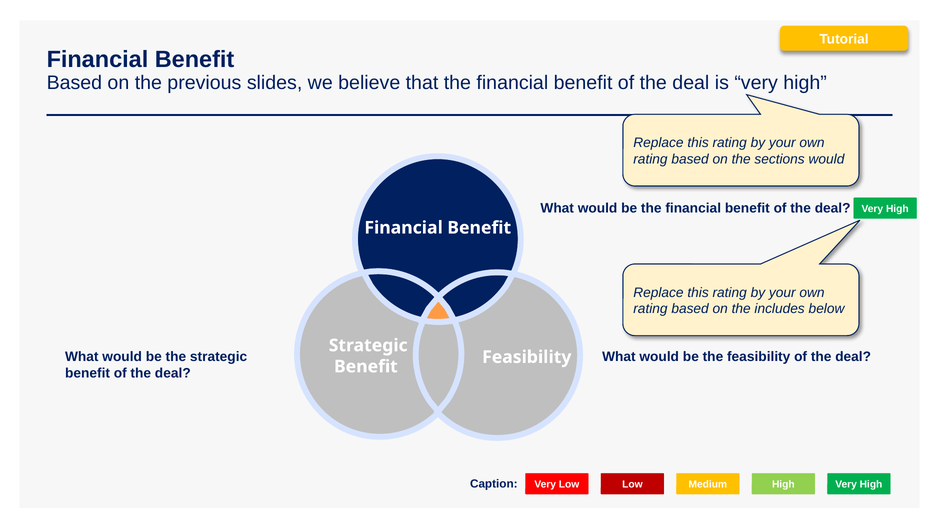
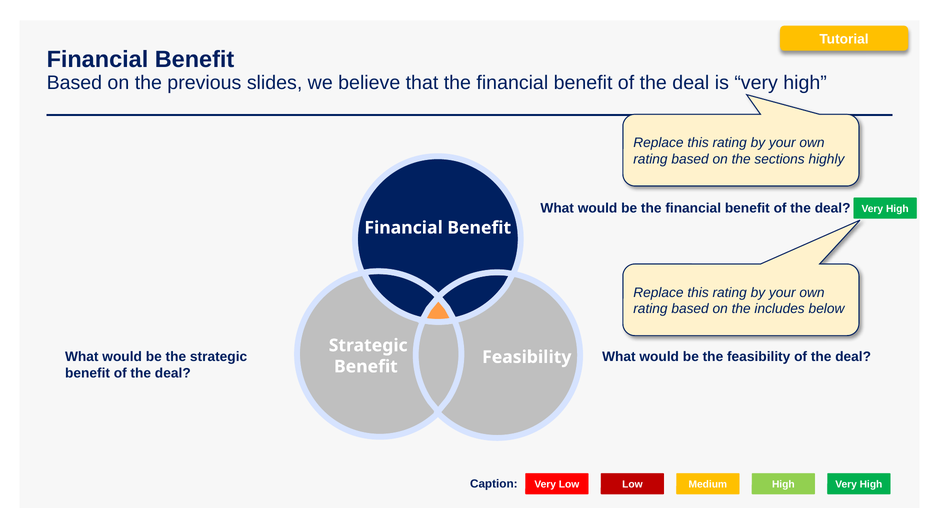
sections would: would -> highly
